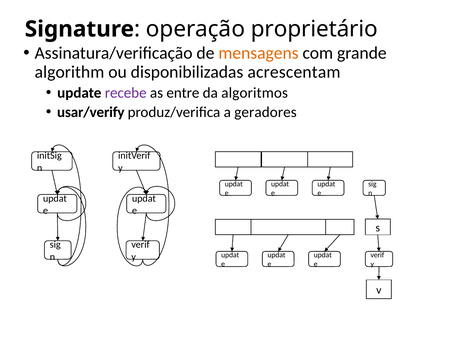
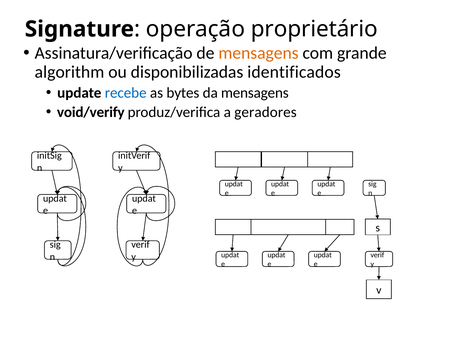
acrescentam: acrescentam -> identificados
recebe colour: purple -> blue
entre: entre -> bytes
da algoritmos: algoritmos -> mensagens
usar/verify: usar/verify -> void/verify
